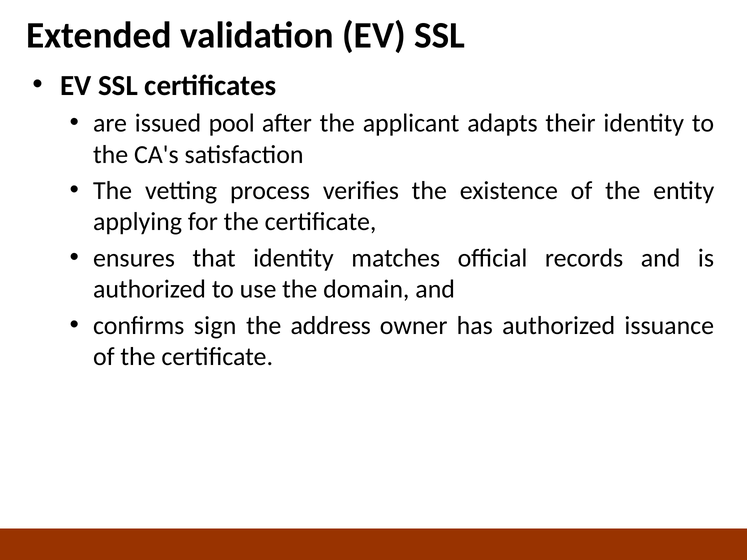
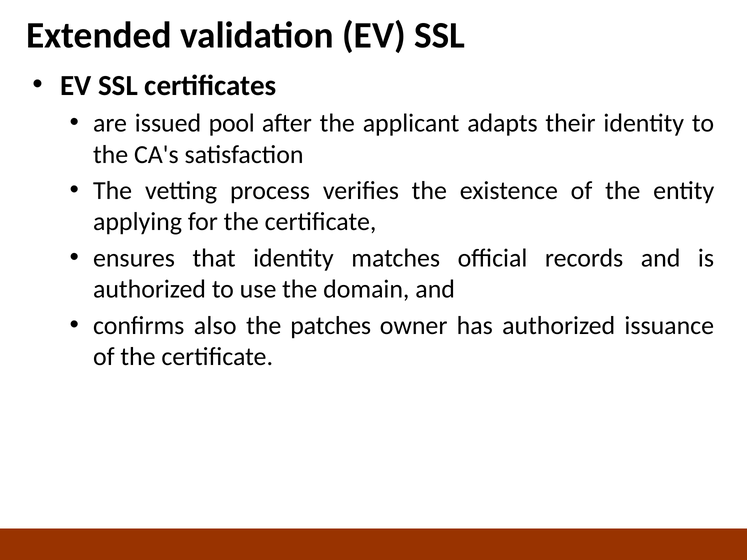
sign: sign -> also
address: address -> patches
